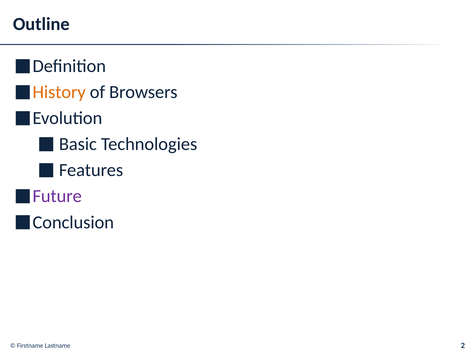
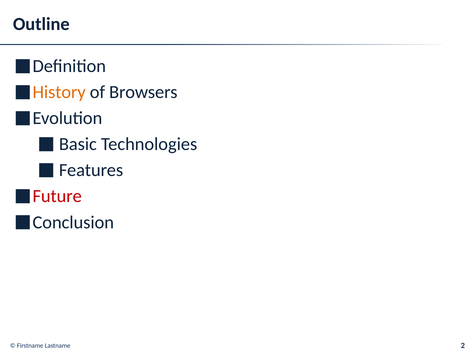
Future colour: purple -> red
